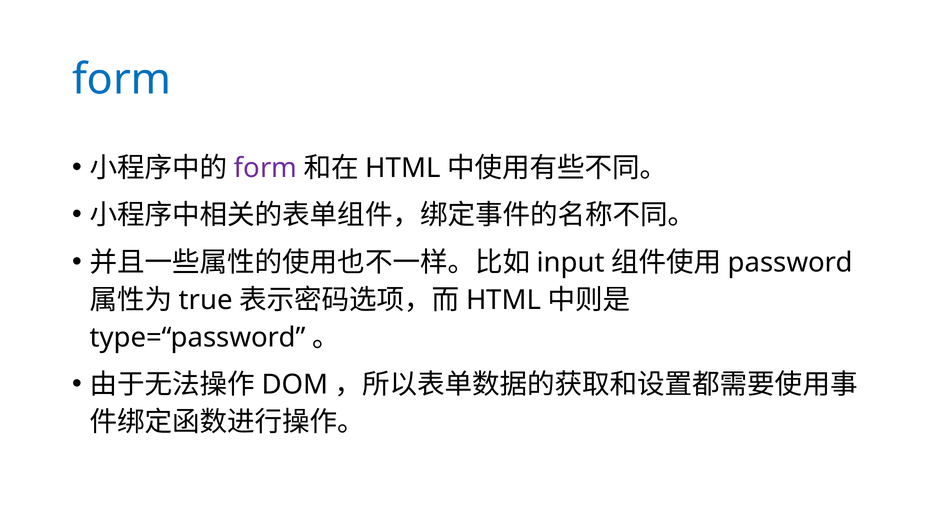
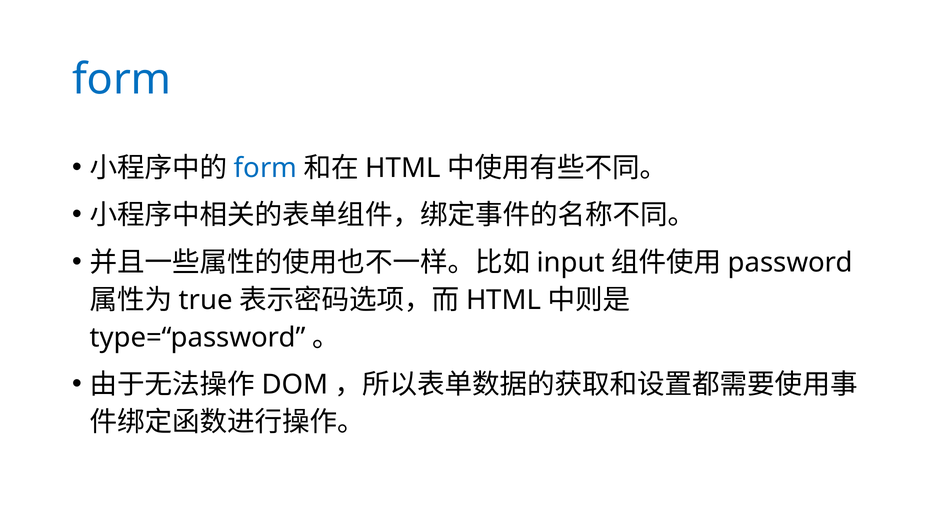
form at (266, 168) colour: purple -> blue
